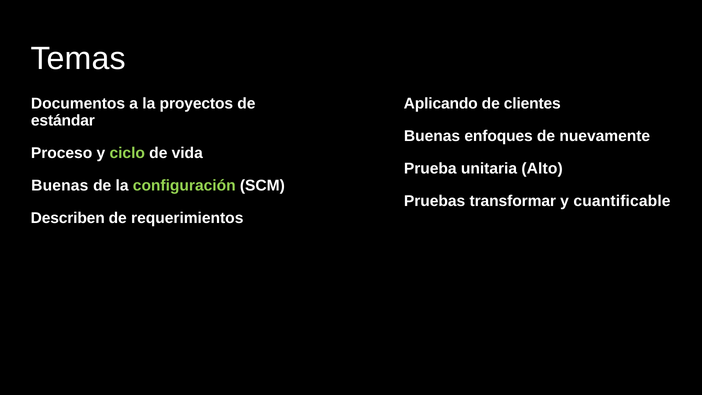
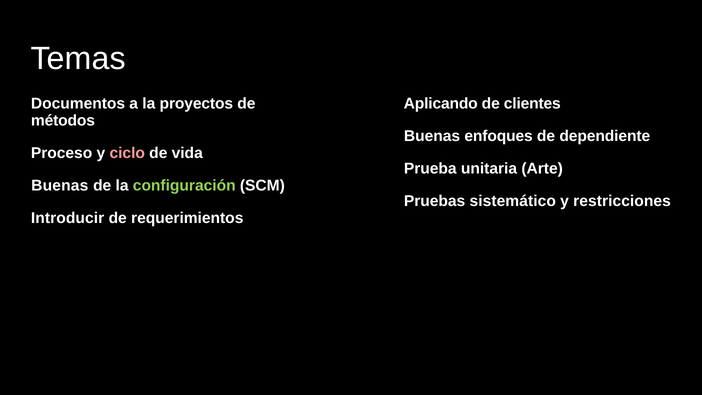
estándar: estándar -> métodos
nuevamente: nuevamente -> dependiente
ciclo colour: light green -> pink
Alto: Alto -> Arte
transformar: transformar -> sistemático
cuantificable: cuantificable -> restricciones
Describen: Describen -> Introducir
